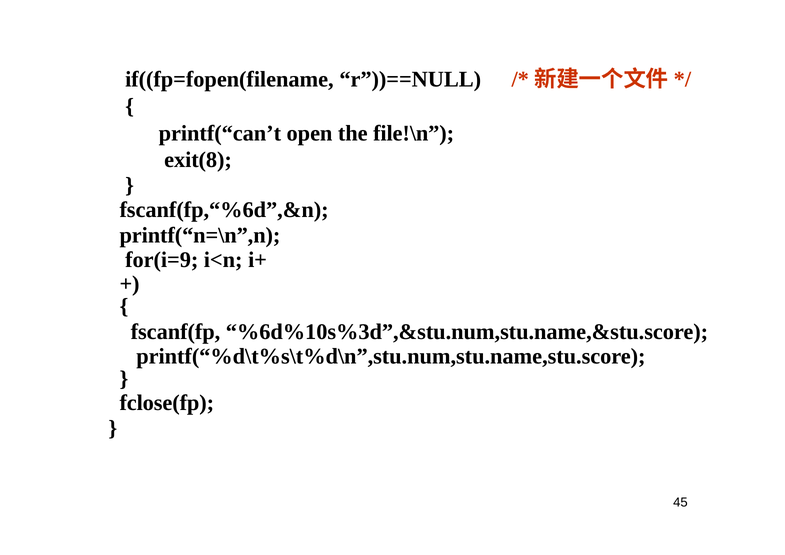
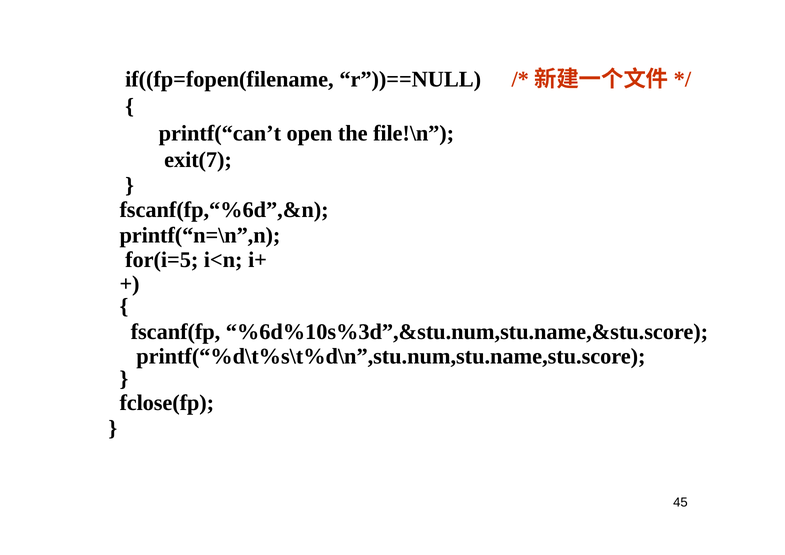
exit(8: exit(8 -> exit(7
for(i=9: for(i=9 -> for(i=5
